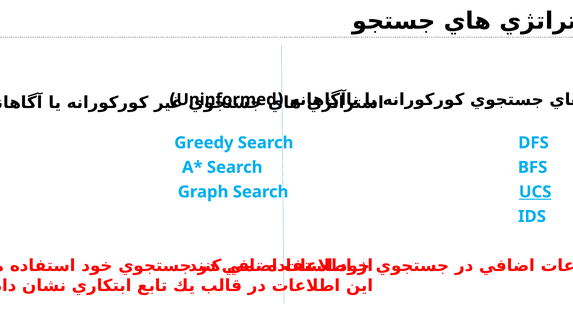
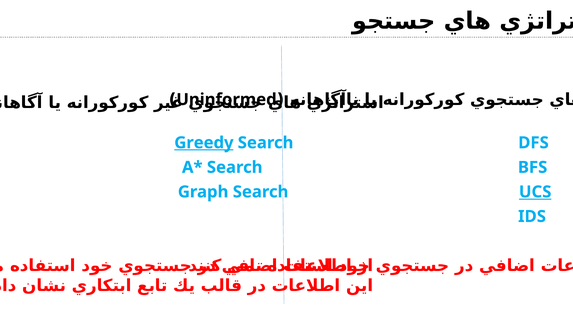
Greedy underline: none -> present
